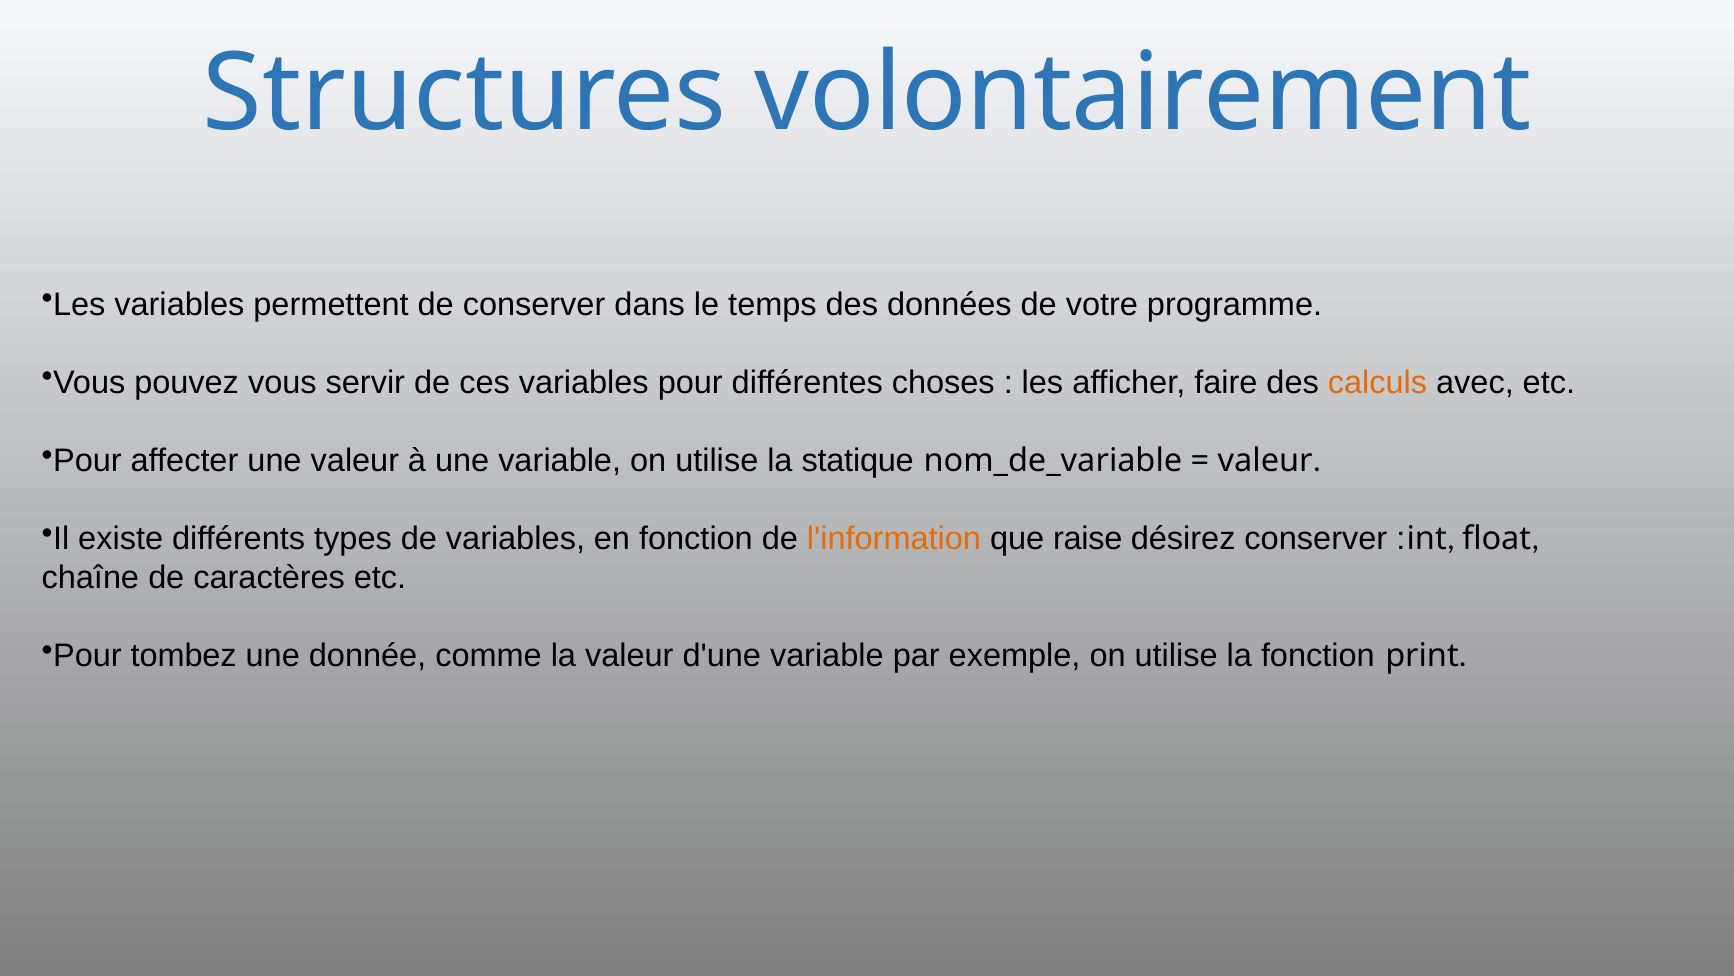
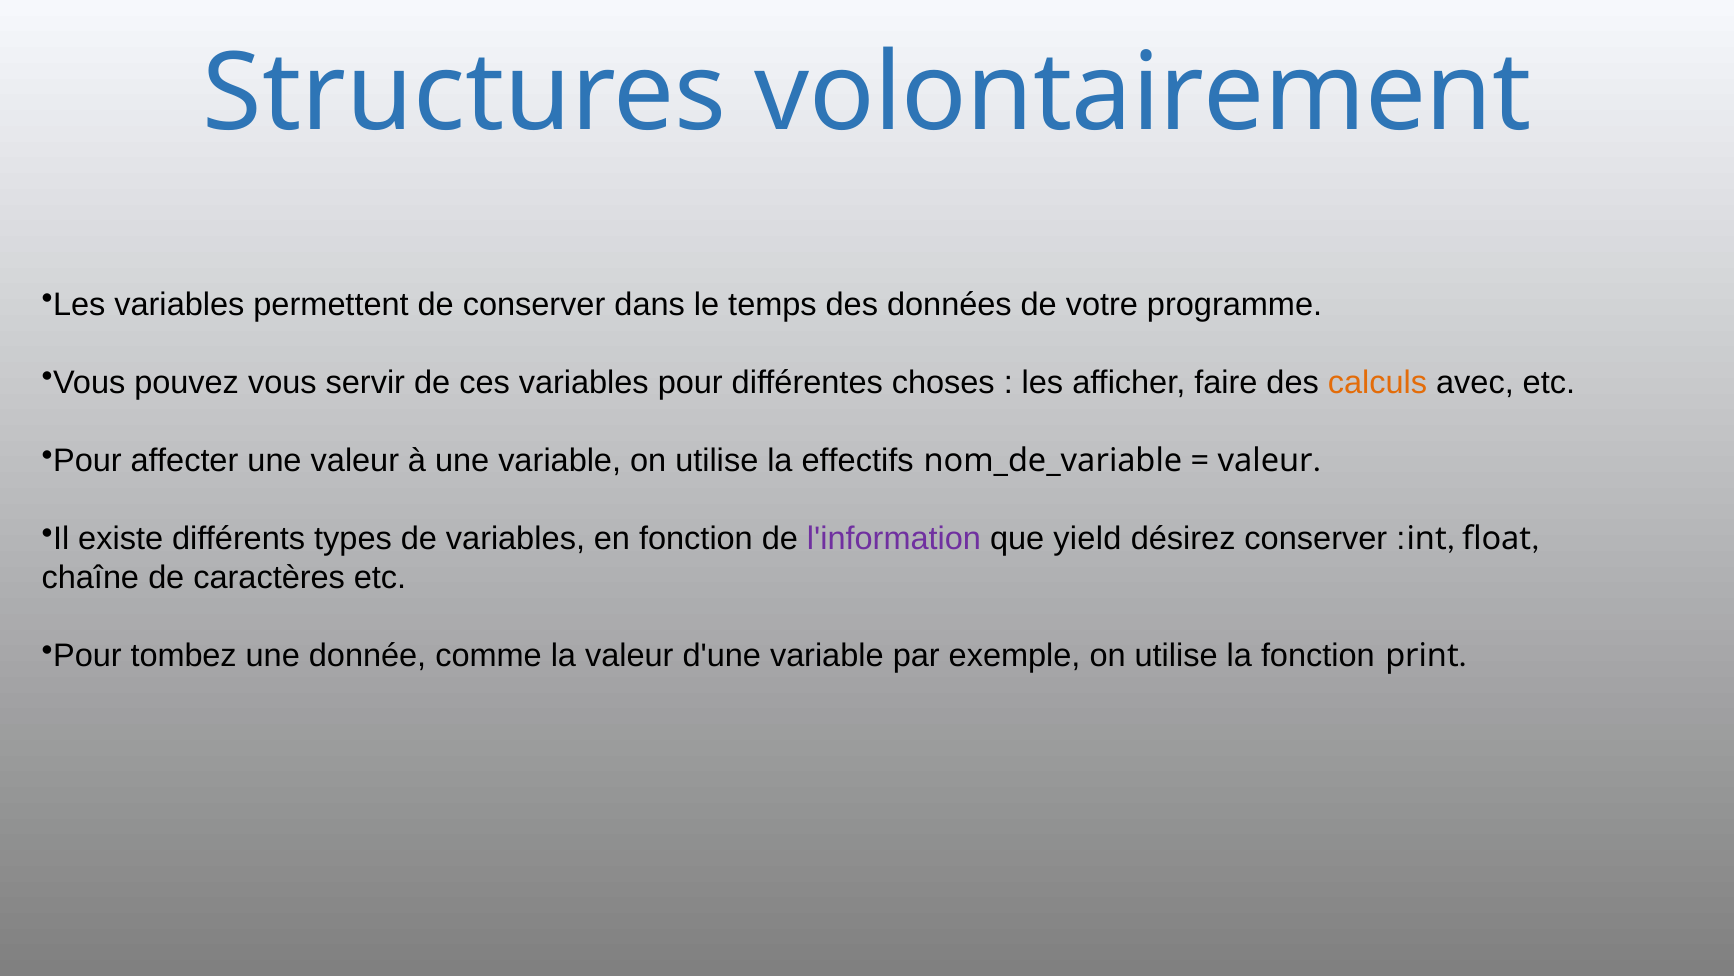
statique: statique -> effectifs
l'information colour: orange -> purple
raise: raise -> yield
